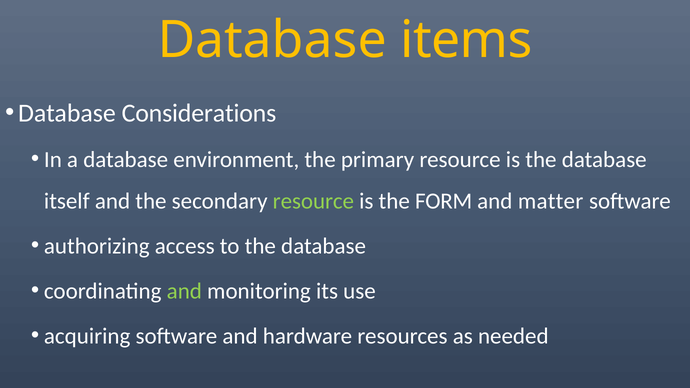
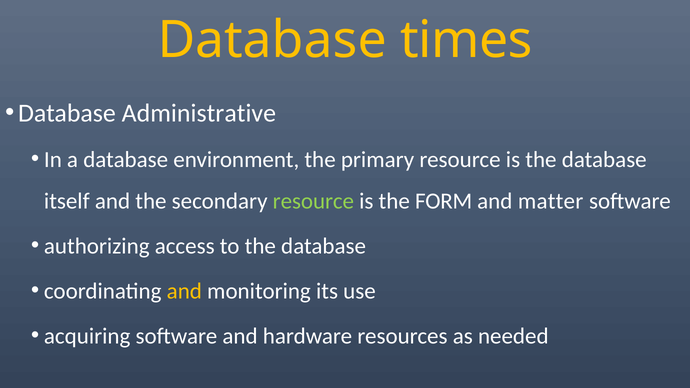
items: items -> times
Considerations: Considerations -> Administrative
and at (184, 291) colour: light green -> yellow
